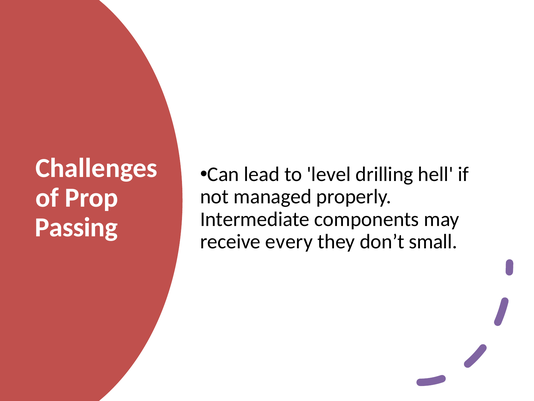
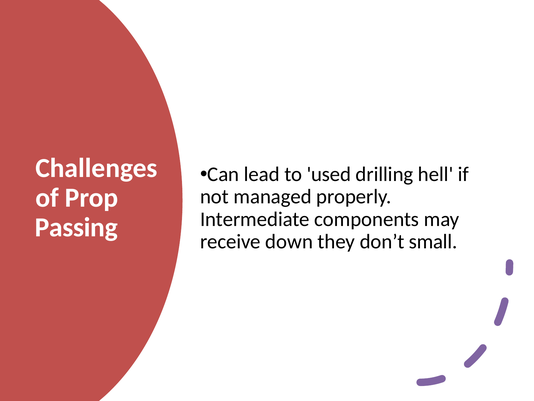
level: level -> used
every: every -> down
